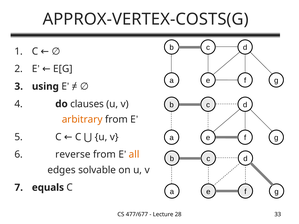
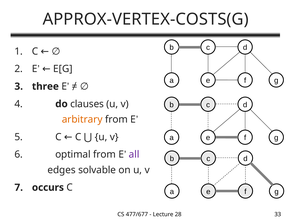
using: using -> three
reverse: reverse -> optimal
all colour: orange -> purple
equals: equals -> occurs
